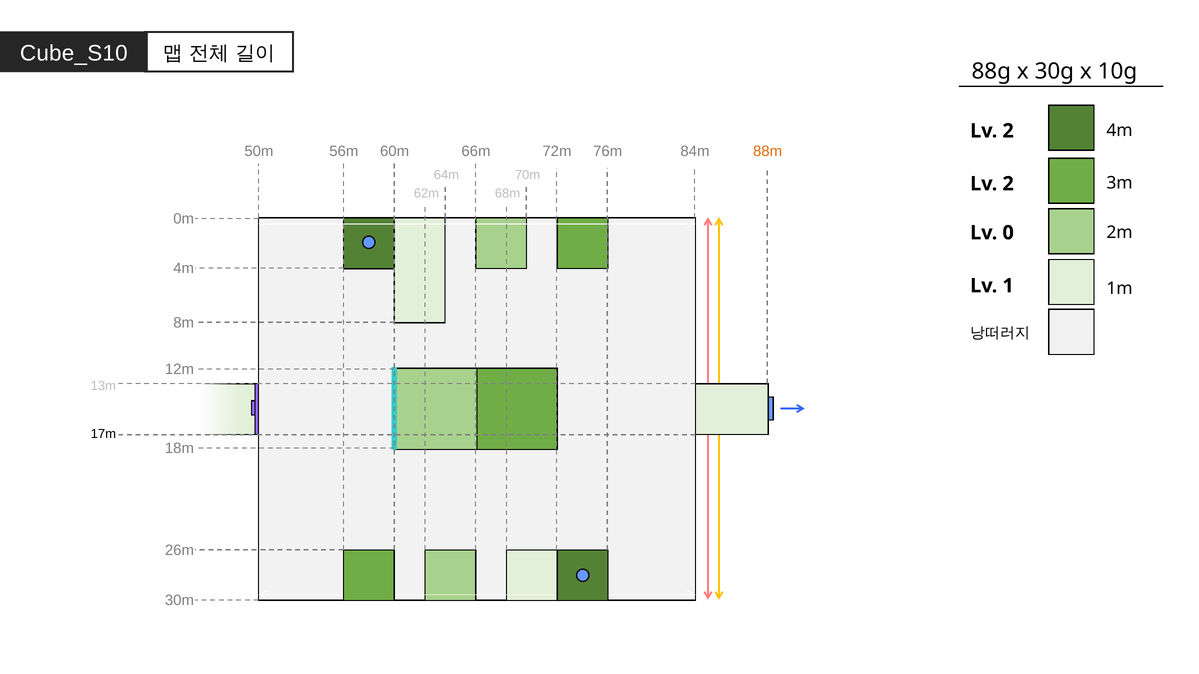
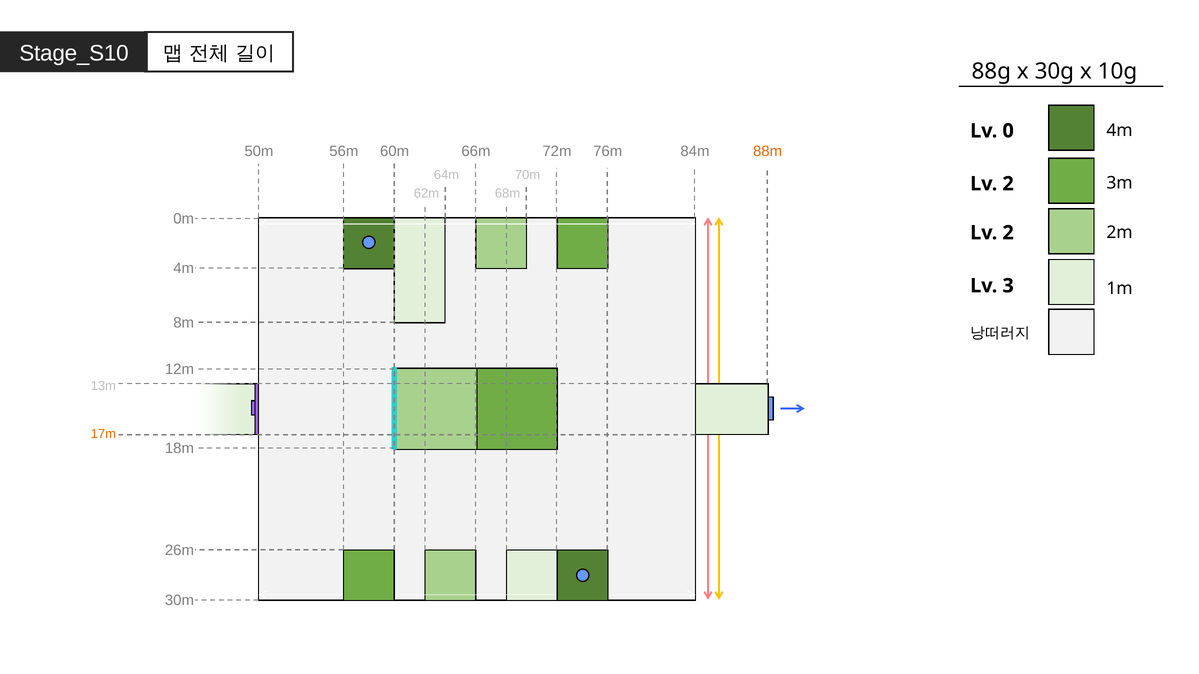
Cube_S10: Cube_S10 -> Stage_S10
2 at (1008, 131): 2 -> 0
0 at (1008, 233): 0 -> 2
1: 1 -> 3
17m colour: black -> orange
